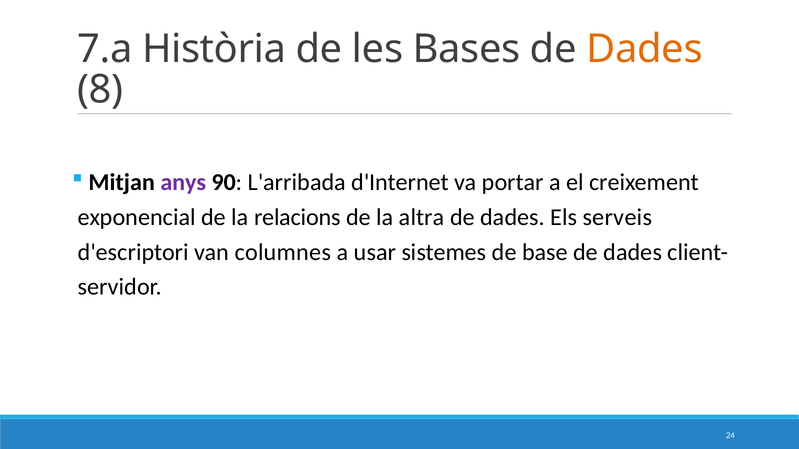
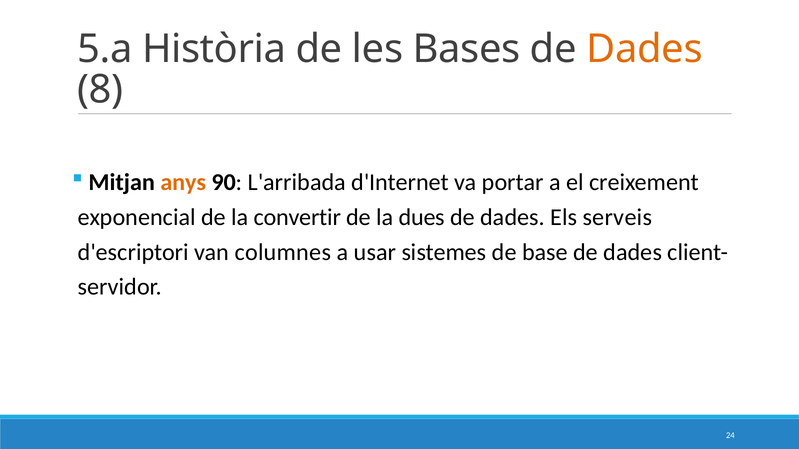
7.a: 7.a -> 5.a
anys colour: purple -> orange
relacions: relacions -> convertir
altra: altra -> dues
